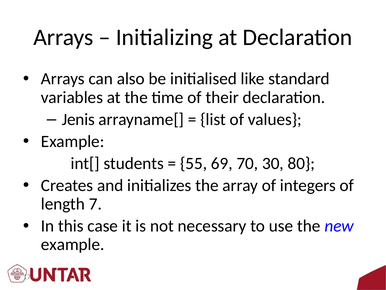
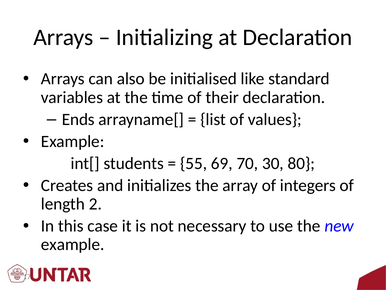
Jenis: Jenis -> Ends
7: 7 -> 2
